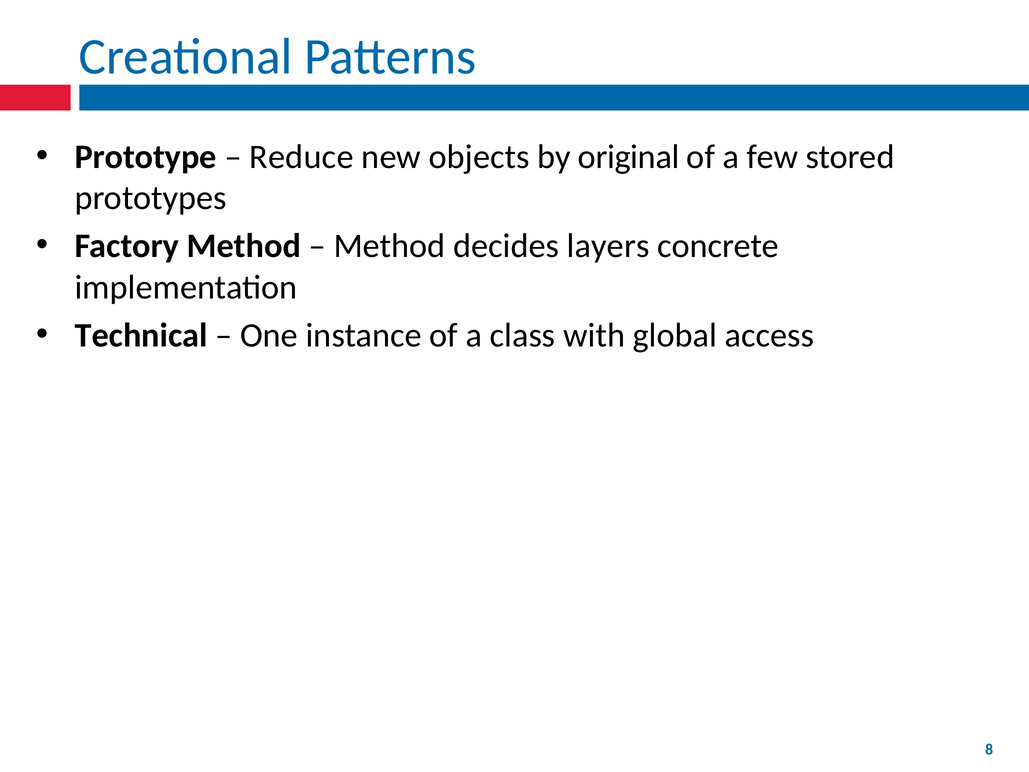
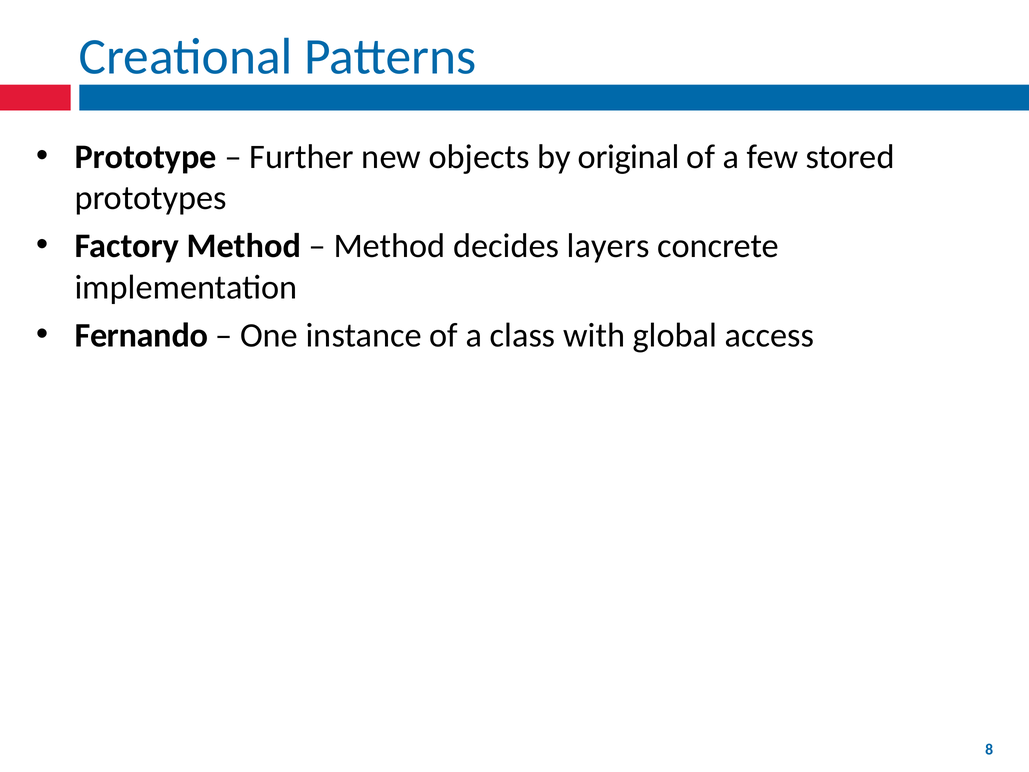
Reduce: Reduce -> Further
Technical: Technical -> Fernando
